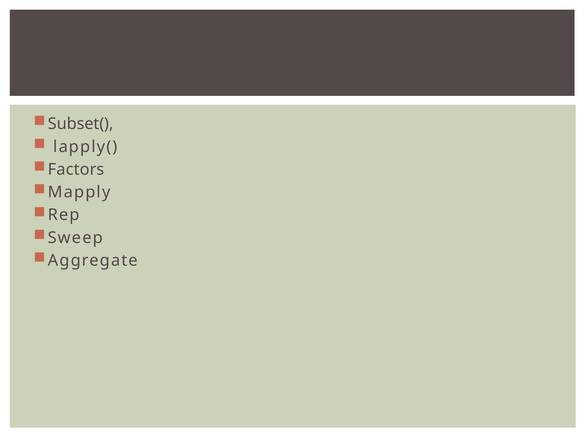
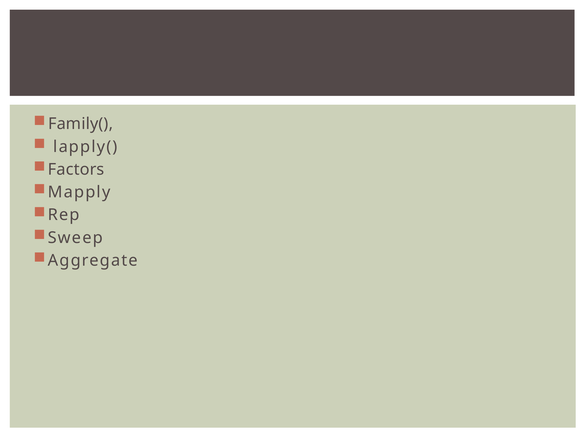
Subset(: Subset( -> Family(
